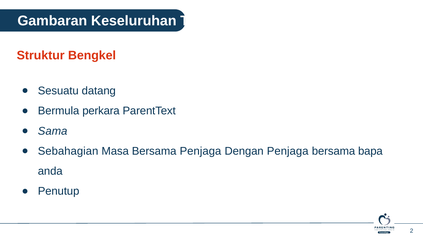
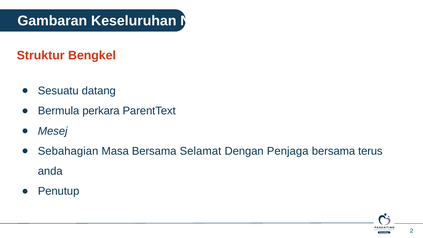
Taip: Taip -> Nilai
Sama: Sama -> Mesej
Bersama Penjaga: Penjaga -> Selamat
bapa: bapa -> terus
